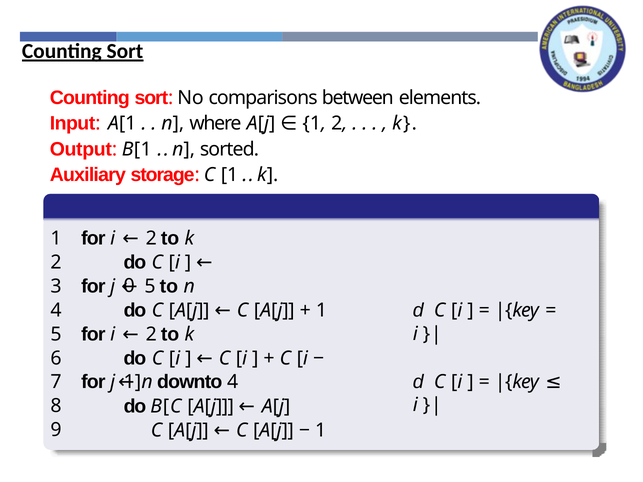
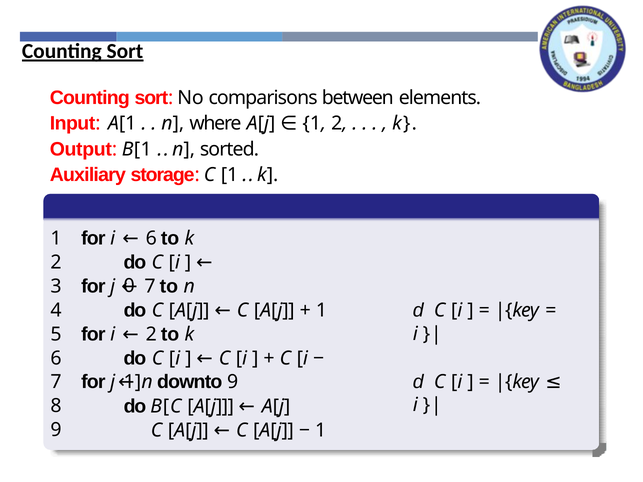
2 at (151, 238): 2 -> 6
5 at (150, 286): 5 -> 7
downto 4: 4 -> 9
